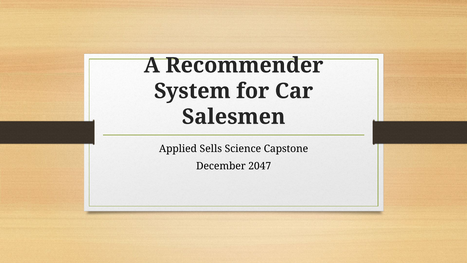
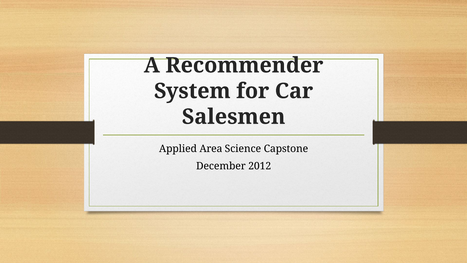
Sells: Sells -> Area
2047: 2047 -> 2012
